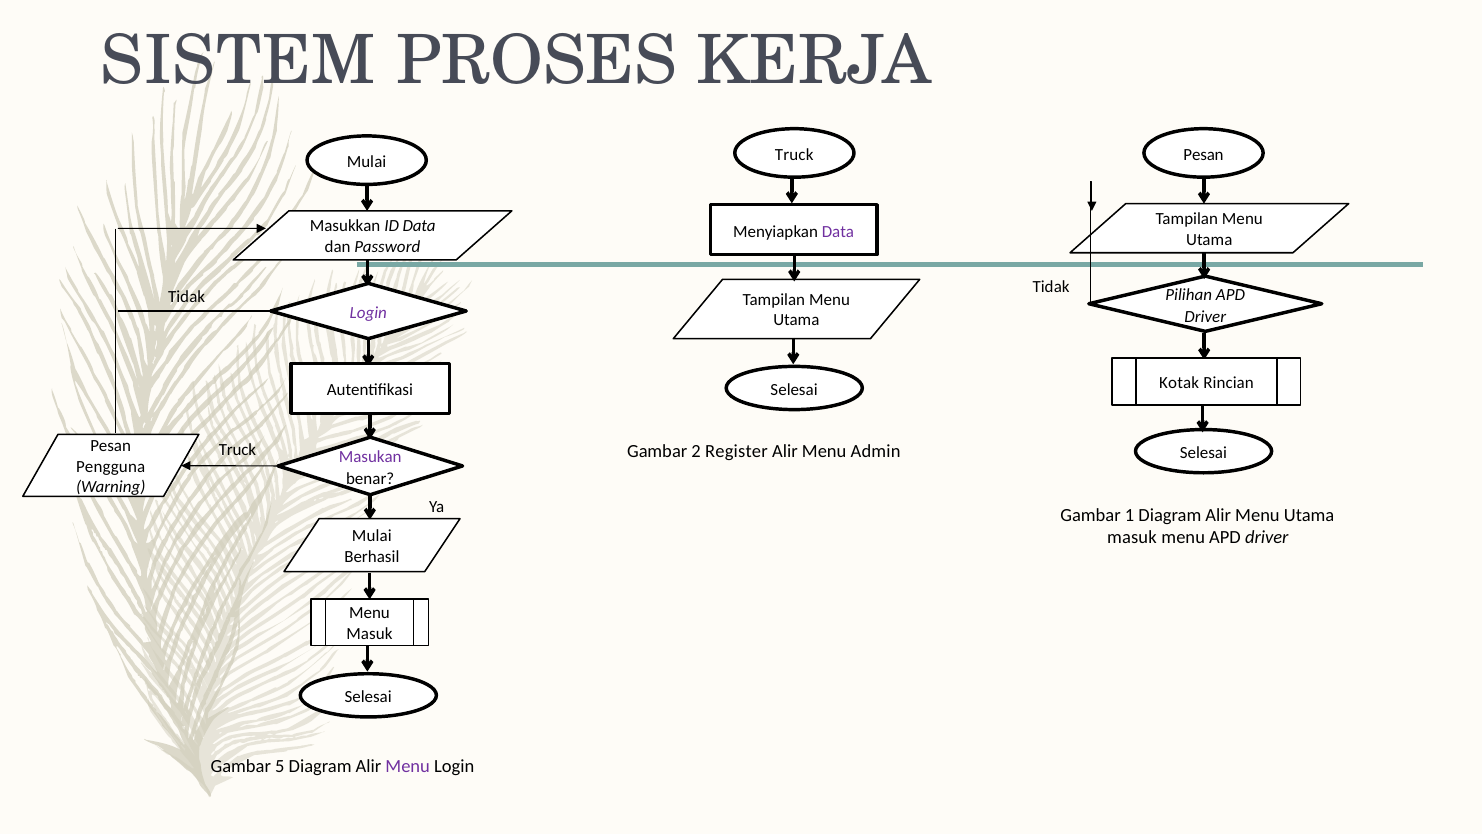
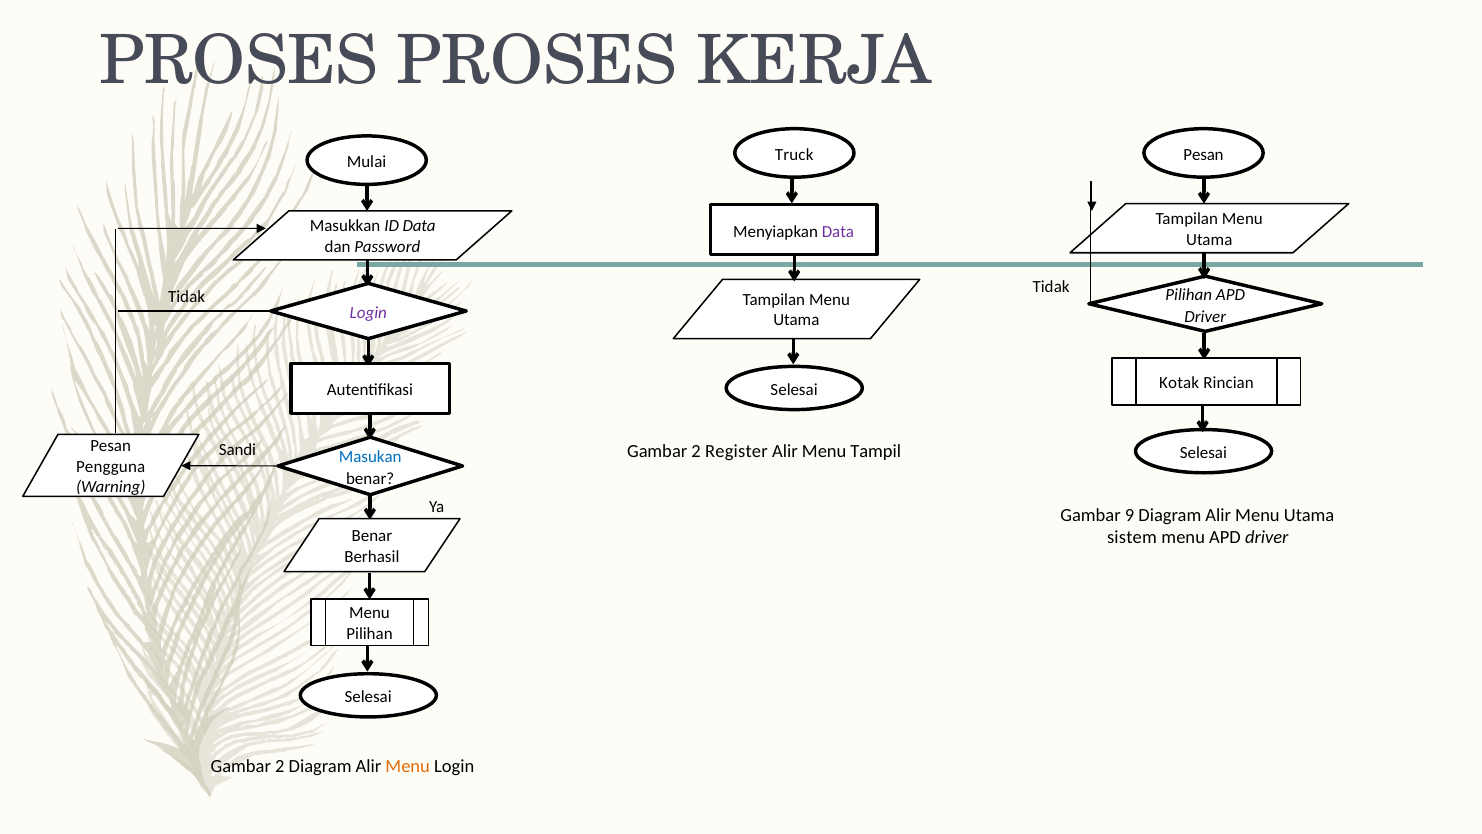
SISTEM at (239, 61): SISTEM -> PROSES
Truck at (237, 450): Truck -> Sandi
Admin: Admin -> Tampil
Masukan colour: purple -> blue
1: 1 -> 9
Mulai at (372, 536): Mulai -> Benar
masuk at (1132, 537): masuk -> sistem
Masuk at (369, 633): Masuk -> Pilihan
5 at (280, 766): 5 -> 2
Menu at (408, 766) colour: purple -> orange
